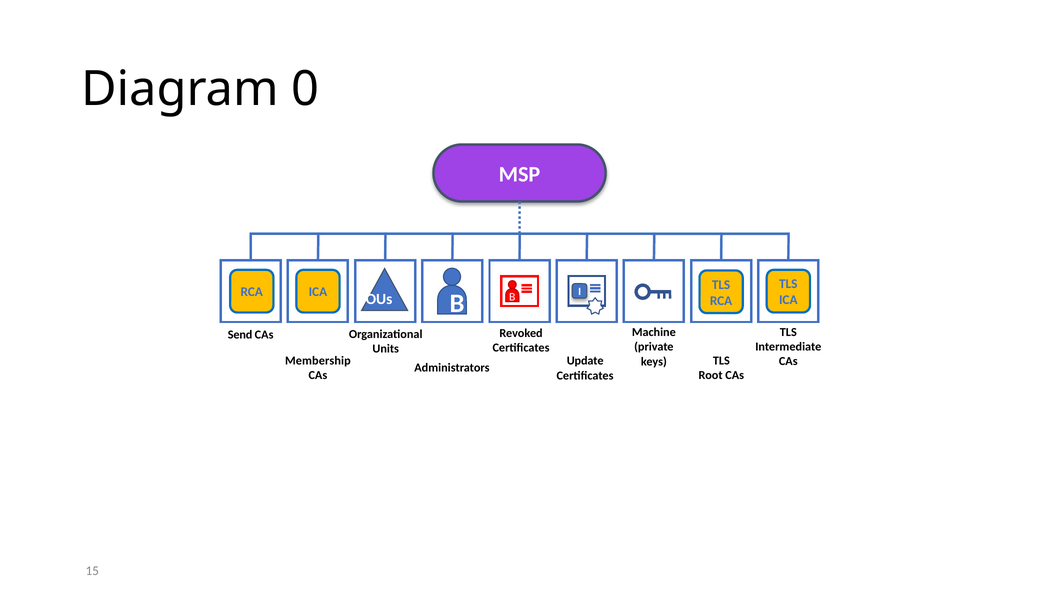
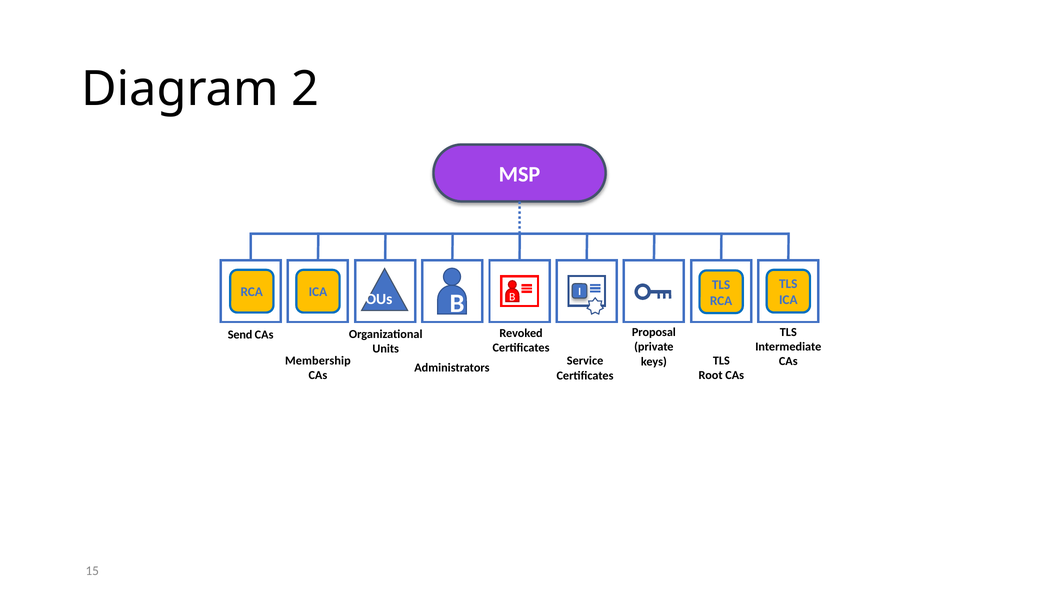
0: 0 -> 2
Machine: Machine -> Proposal
Update: Update -> Service
